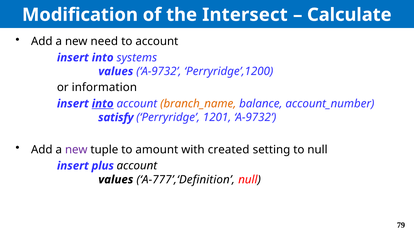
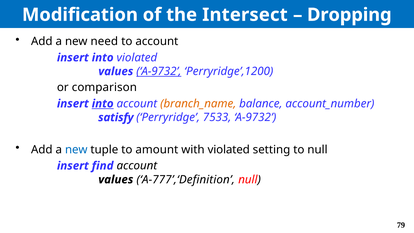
Calculate: Calculate -> Dropping
into systems: systems -> violated
A-9732 at (159, 71) underline: none -> present
information: information -> comparison
1201: 1201 -> 7533
new at (76, 150) colour: purple -> blue
with created: created -> violated
plus: plus -> find
